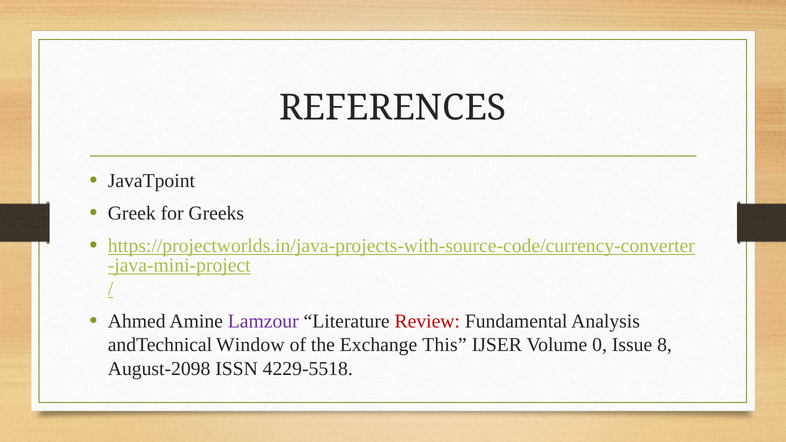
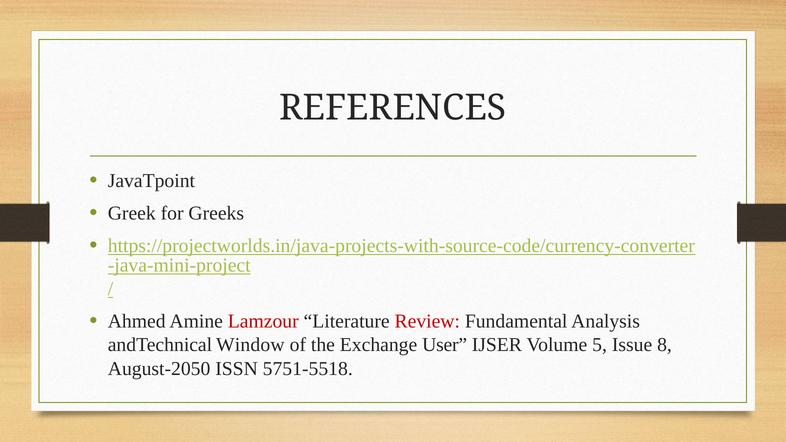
Lamzour colour: purple -> red
This: This -> User
0: 0 -> 5
August-2098: August-2098 -> August-2050
4229-5518: 4229-5518 -> 5751-5518
